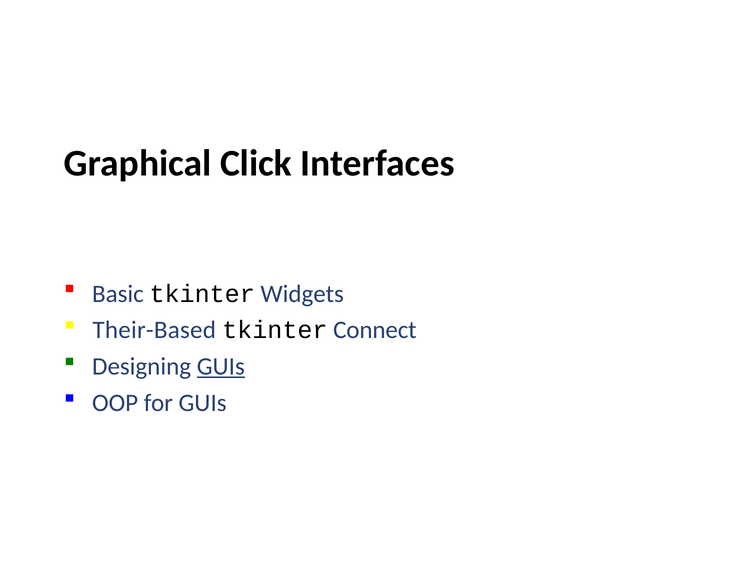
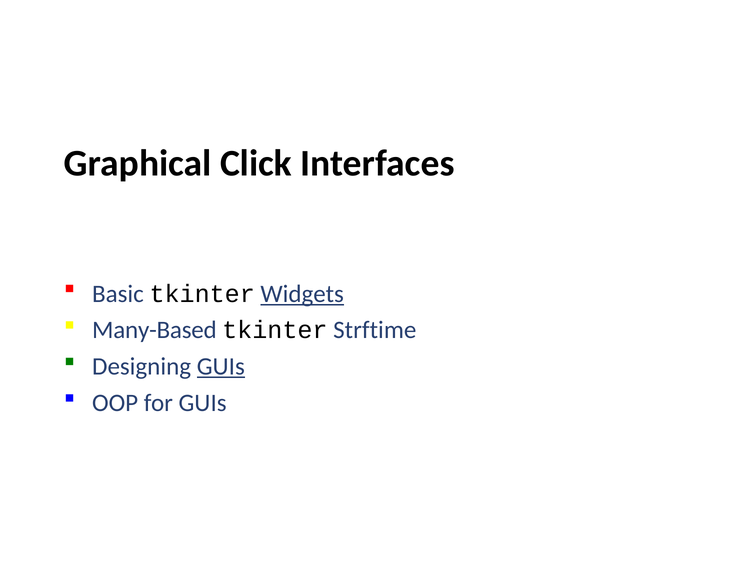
Widgets underline: none -> present
Their-Based: Their-Based -> Many-Based
Connect: Connect -> Strftime
